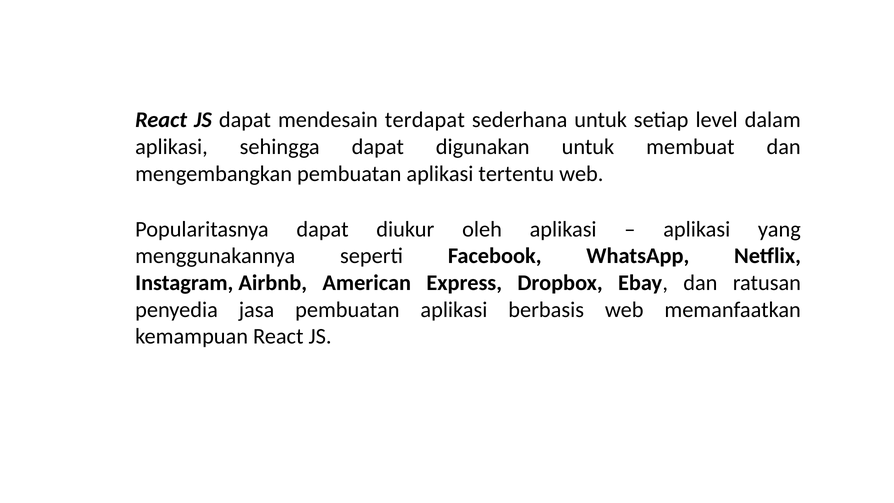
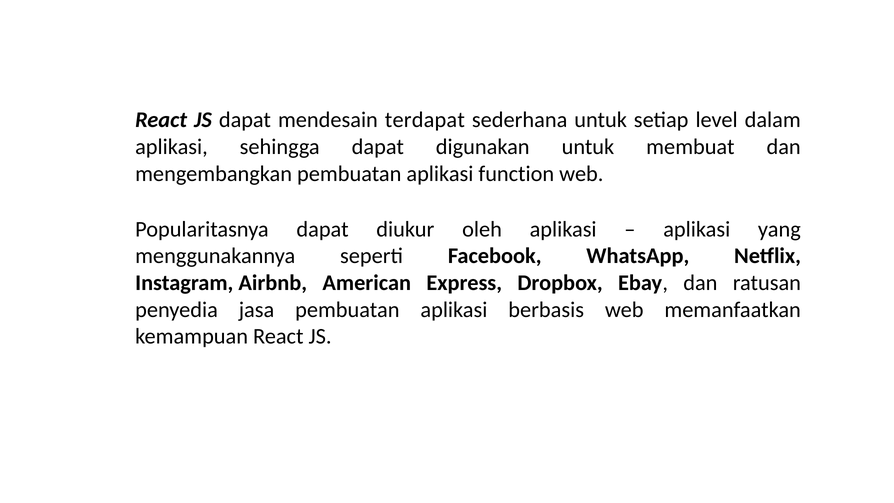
tertentu: tertentu -> function
